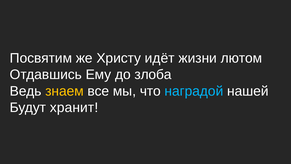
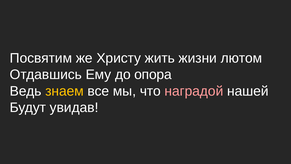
идёт: идёт -> жить
злоба: злоба -> опора
наградой colour: light blue -> pink
хранит: хранит -> увидав
